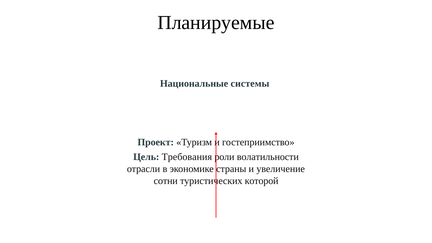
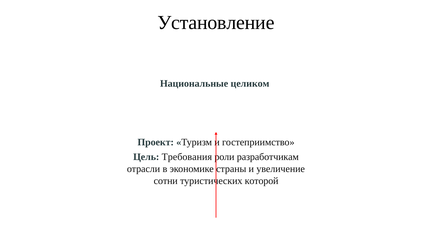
Планируемые: Планируемые -> Установление
системы: системы -> целиком
волатильности: волатильности -> разработчикам
